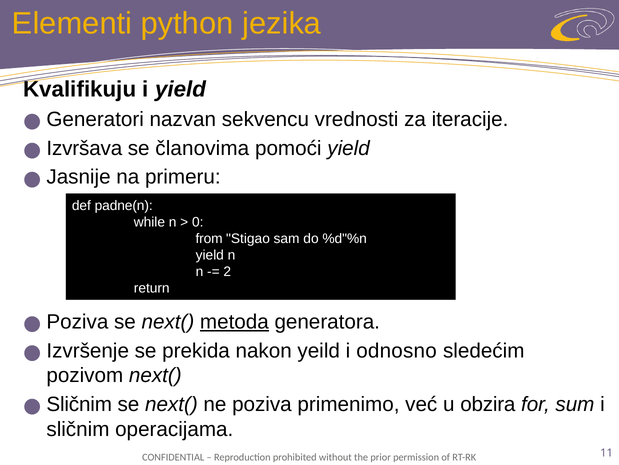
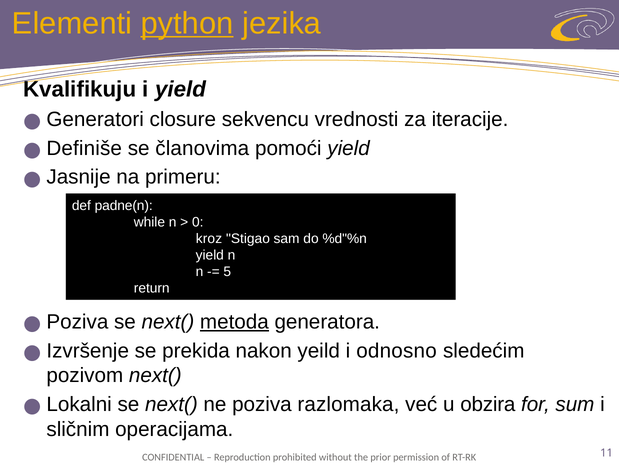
python underline: none -> present
nazvan: nazvan -> closure
Izvršava: Izvršava -> Definiše
from: from -> kroz
2: 2 -> 5
Sličnim at (79, 404): Sličnim -> Lokalni
primenimo: primenimo -> razlomaka
